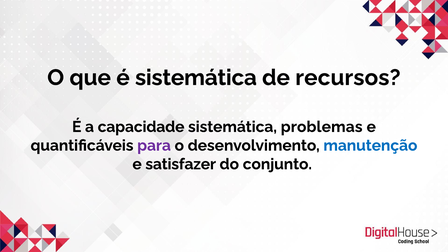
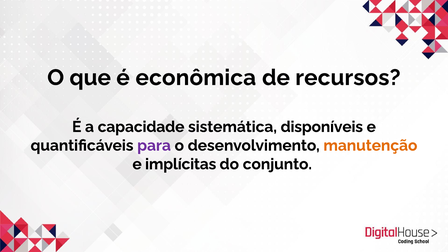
é sistemática: sistemática -> econômica
problemas: problemas -> disponíveis
manutenção colour: blue -> orange
satisfazer: satisfazer -> implícitas
